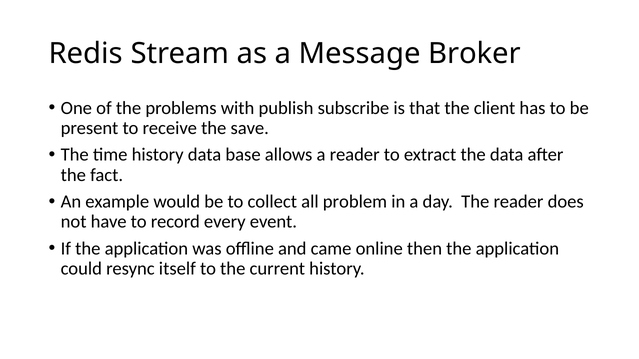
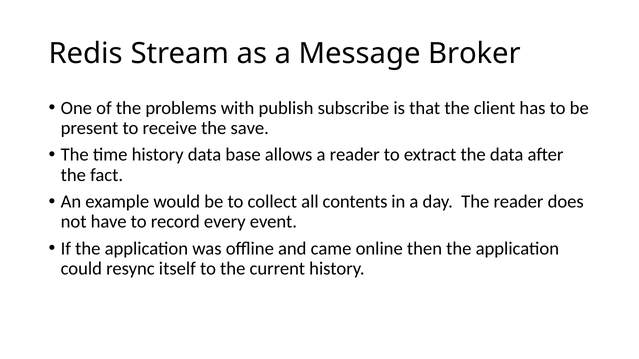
problem: problem -> contents
